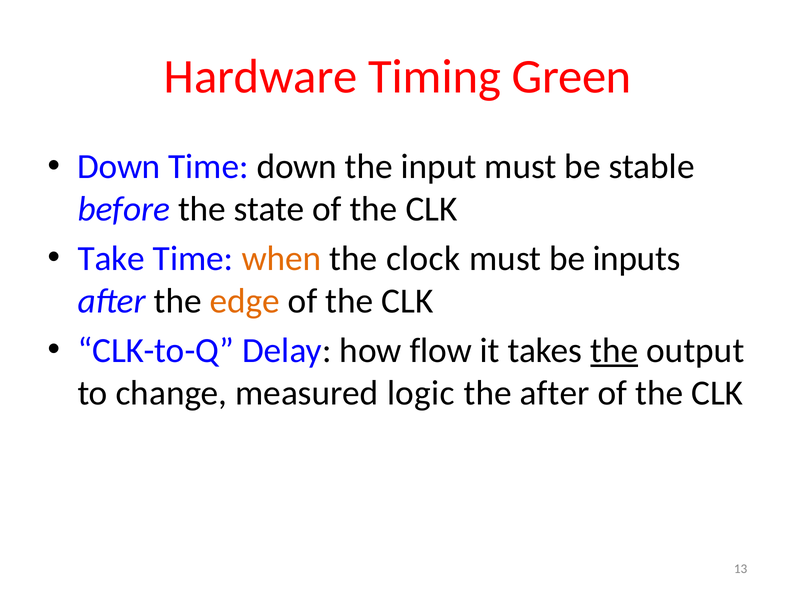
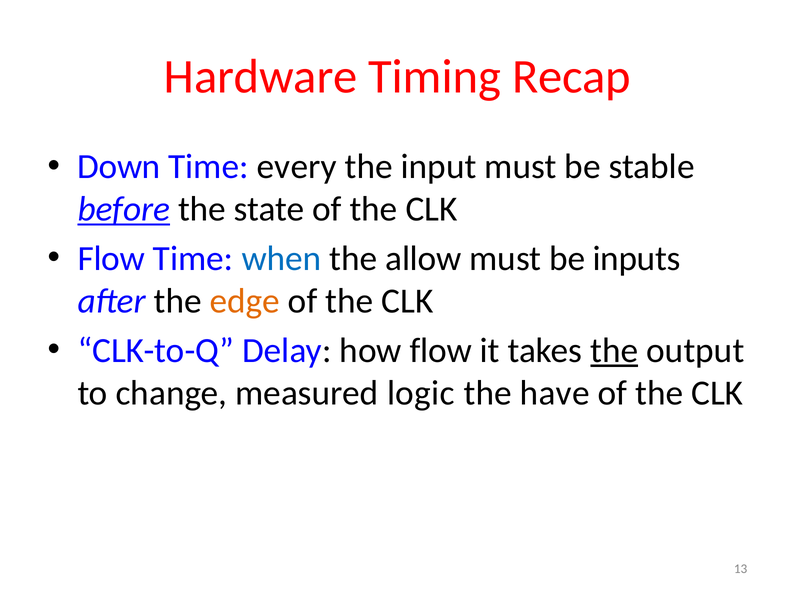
Green: Green -> Recap
Time down: down -> every
before underline: none -> present
Take at (111, 259): Take -> Flow
when colour: orange -> blue
clock: clock -> allow
the after: after -> have
